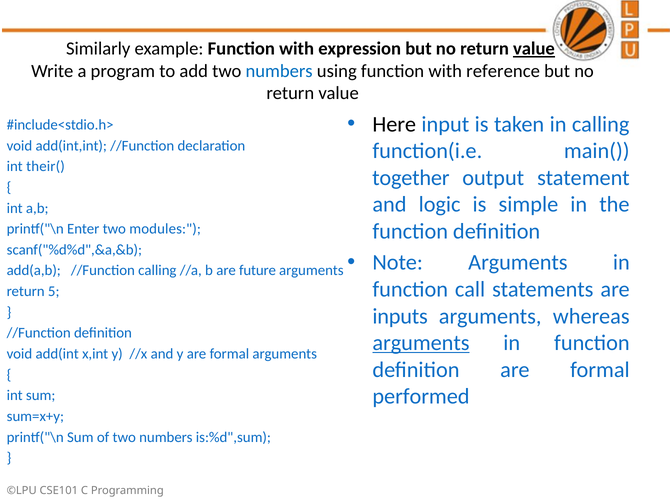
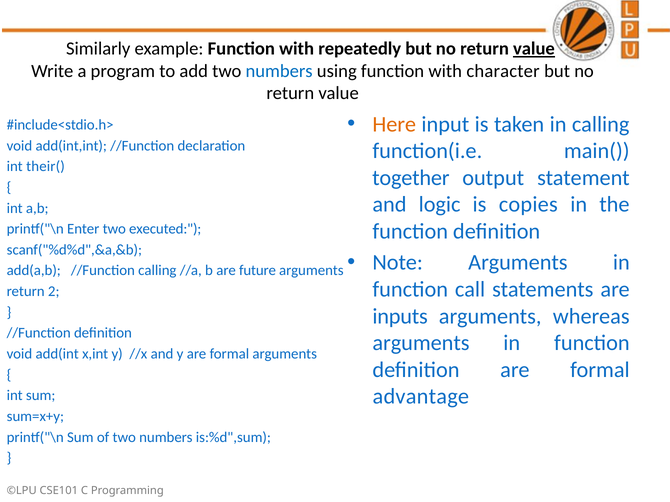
expression: expression -> repeatedly
reference: reference -> character
Here colour: black -> orange
simple: simple -> copies
modules: modules -> executed
5: 5 -> 2
arguments at (421, 343) underline: present -> none
performed: performed -> advantage
